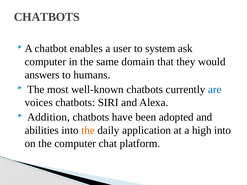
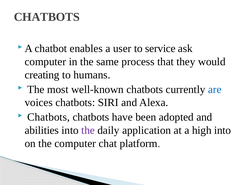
system: system -> service
domain: domain -> process
answers: answers -> creating
Addition at (49, 117): Addition -> Chatbots
the at (88, 130) colour: orange -> purple
